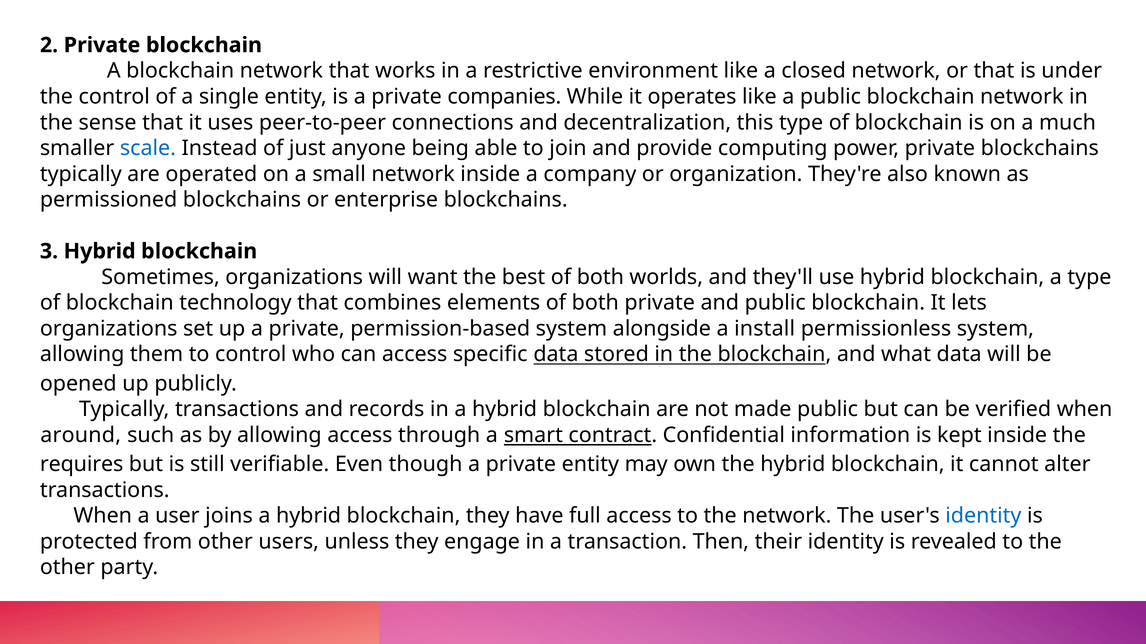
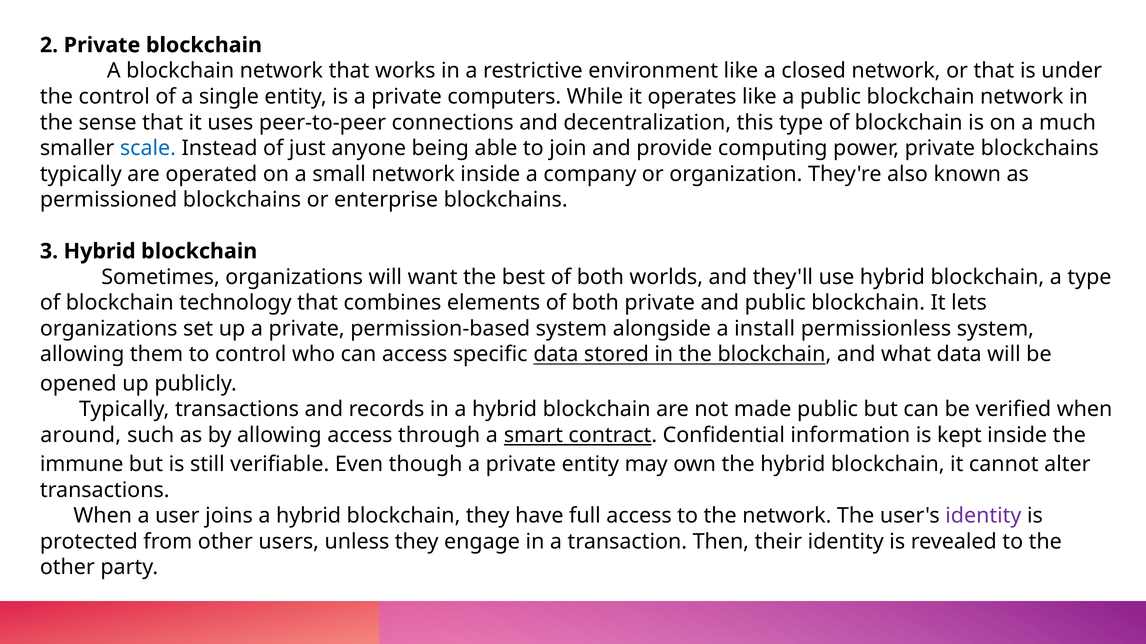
companies: companies -> computers
requires: requires -> immune
identity at (983, 516) colour: blue -> purple
